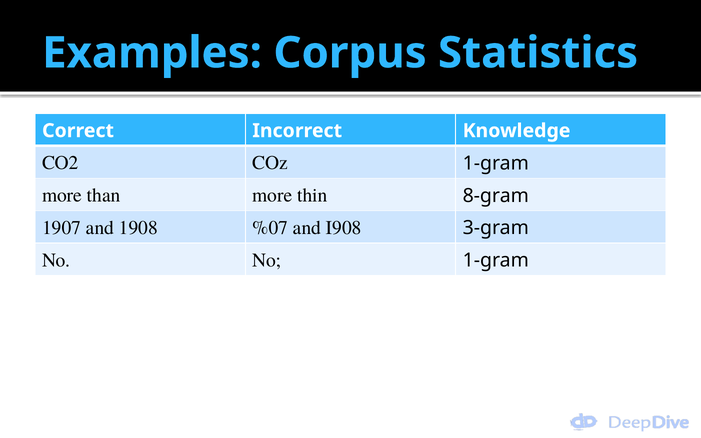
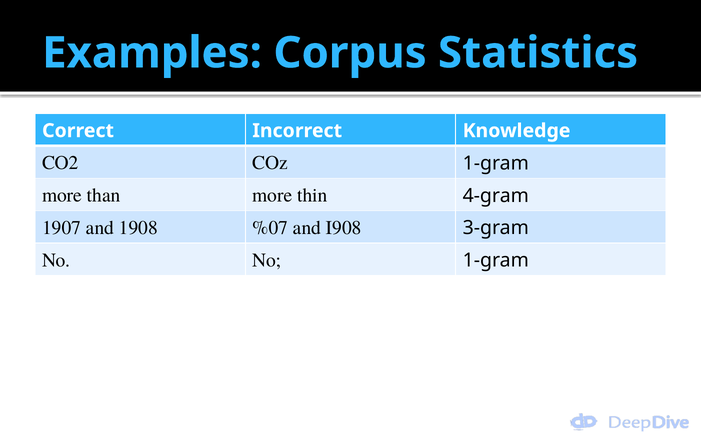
8-gram: 8-gram -> 4-gram
